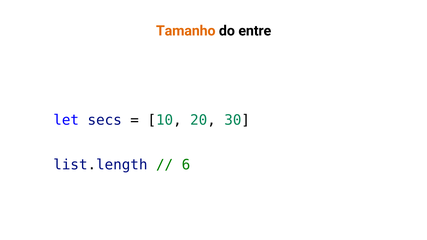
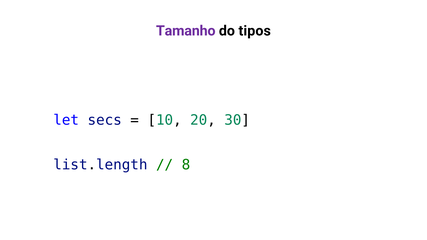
Tamanho colour: orange -> purple
entre: entre -> tipos
6: 6 -> 8
